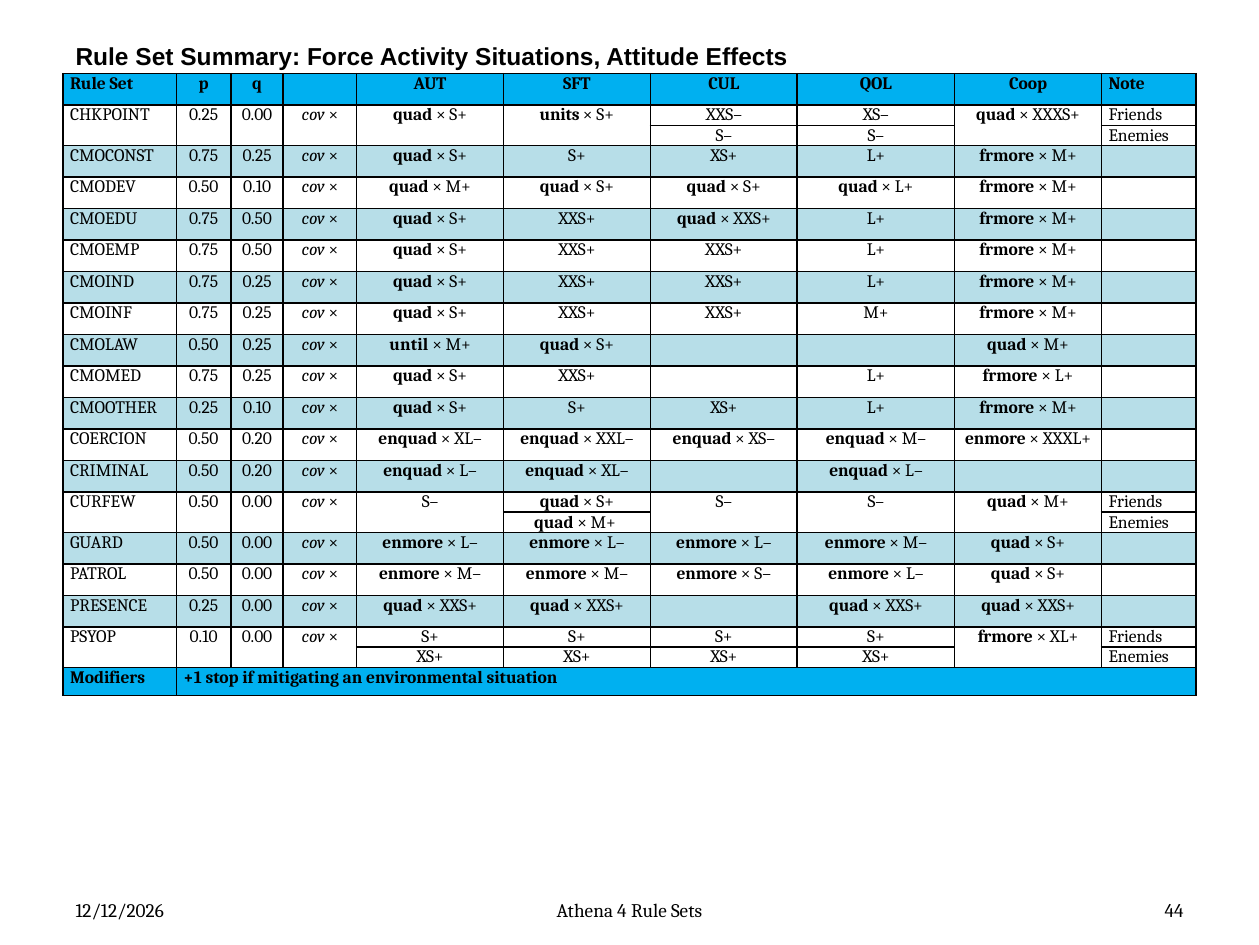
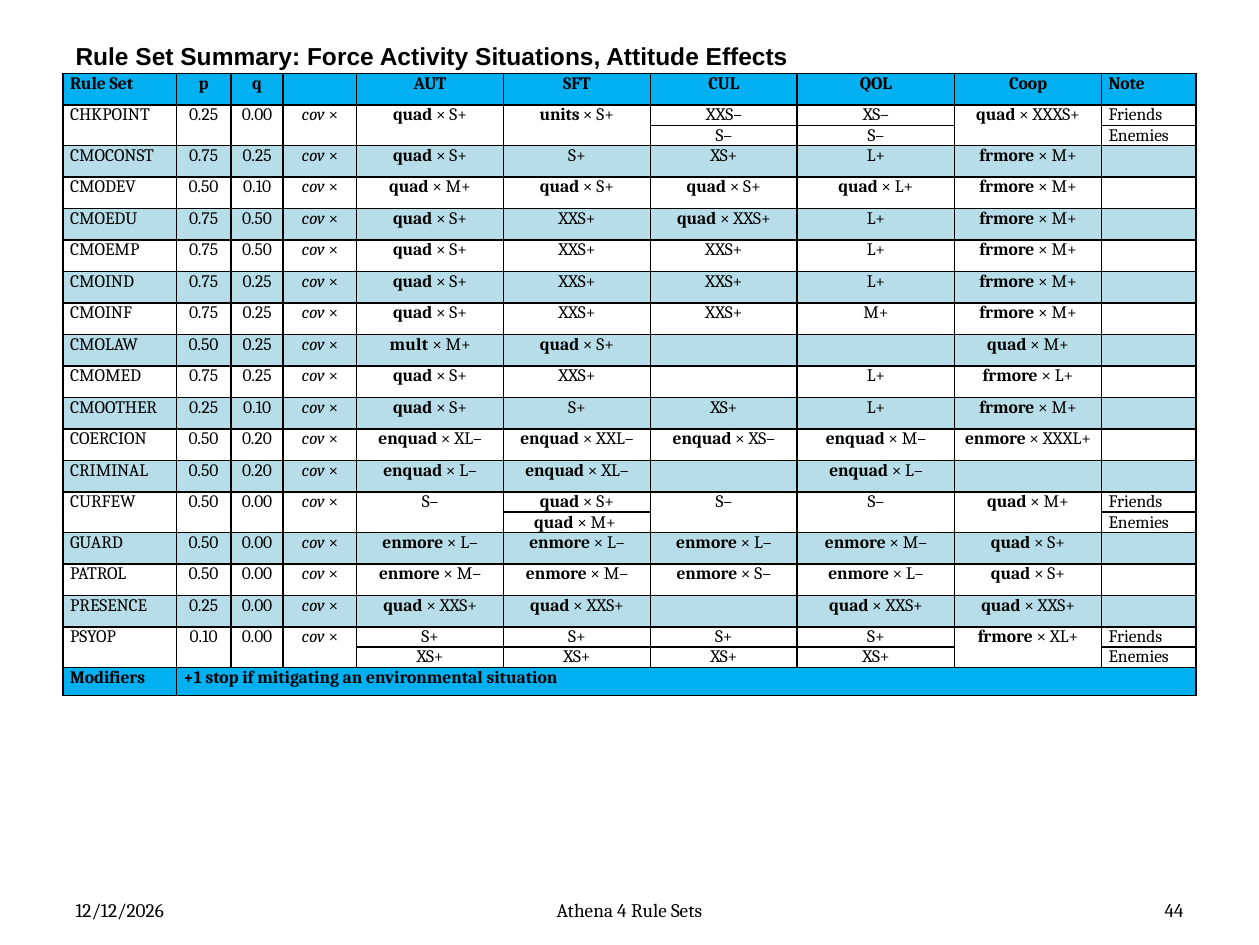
until: until -> mult
